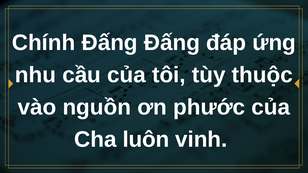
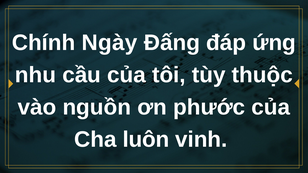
Chính Đấng: Đấng -> Ngày
